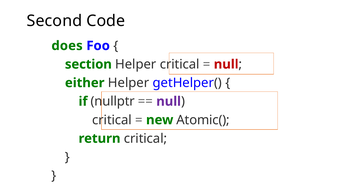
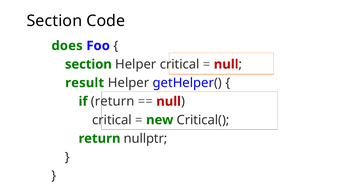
Second at (54, 21): Second -> Section
either: either -> result
if nullptr: nullptr -> return
null at (169, 102) colour: purple -> red
Atomic(: Atomic( -> Critical(
return critical: critical -> nullptr
